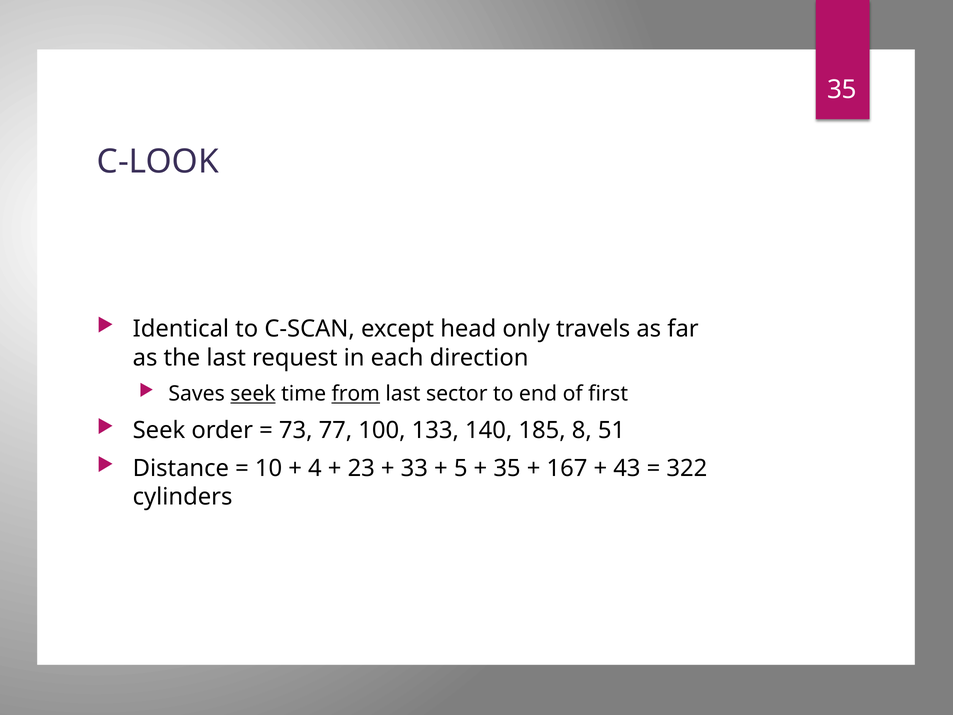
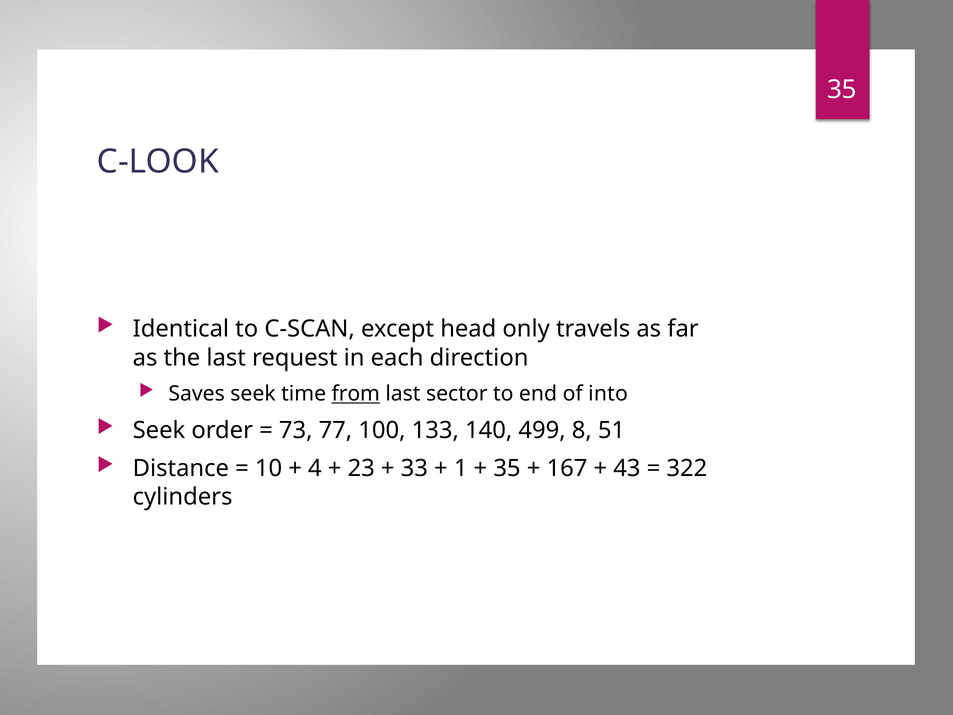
seek at (253, 394) underline: present -> none
first: first -> into
185: 185 -> 499
5: 5 -> 1
